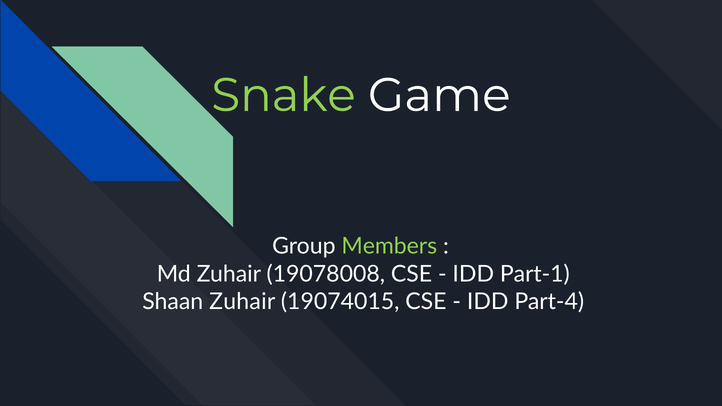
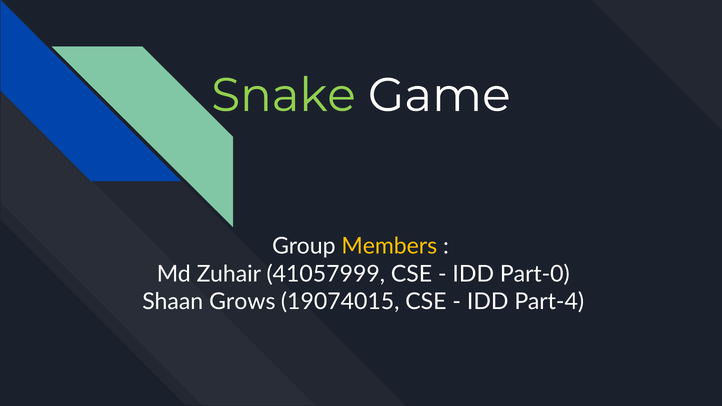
Members colour: light green -> yellow
19078008: 19078008 -> 41057999
Part-1: Part-1 -> Part-0
Shaan Zuhair: Zuhair -> Grows
